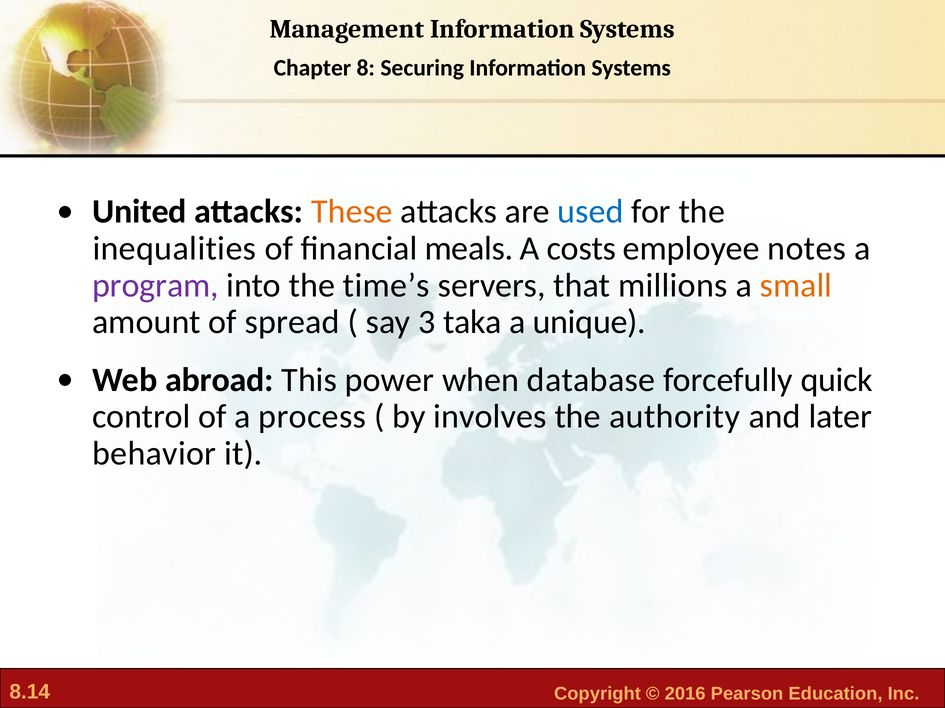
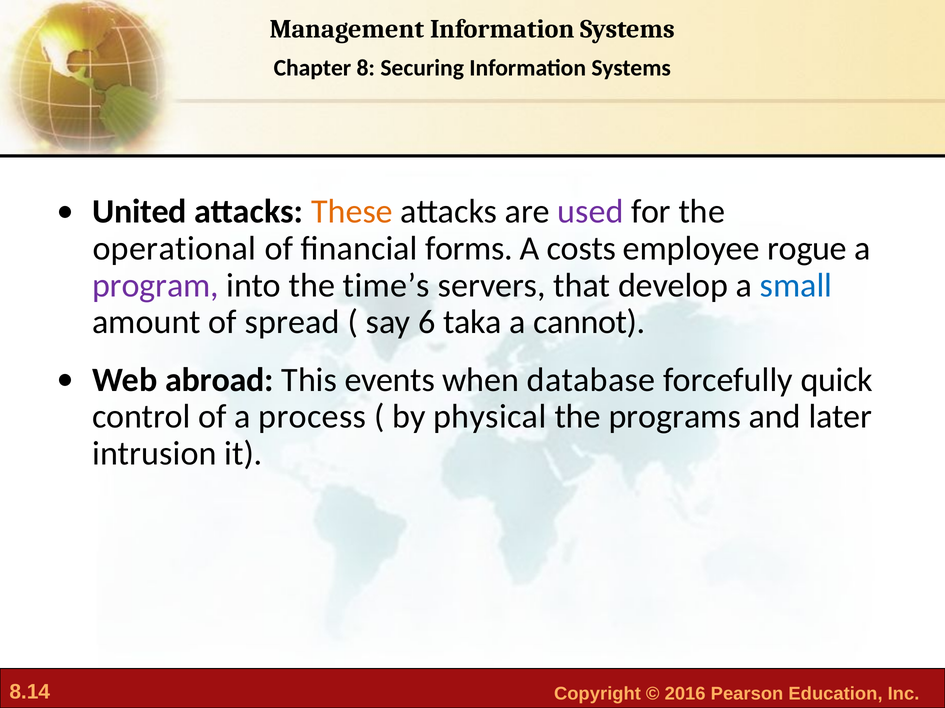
used colour: blue -> purple
inequalities: inequalities -> operational
meals: meals -> forms
notes: notes -> rogue
millions: millions -> develop
small colour: orange -> blue
3: 3 -> 6
unique: unique -> cannot
power: power -> events
involves: involves -> physical
authority: authority -> programs
behavior: behavior -> intrusion
